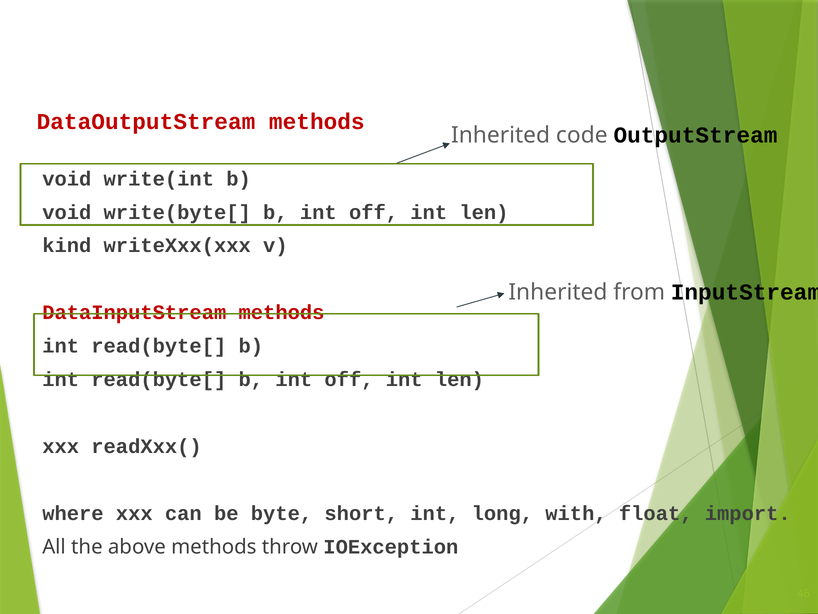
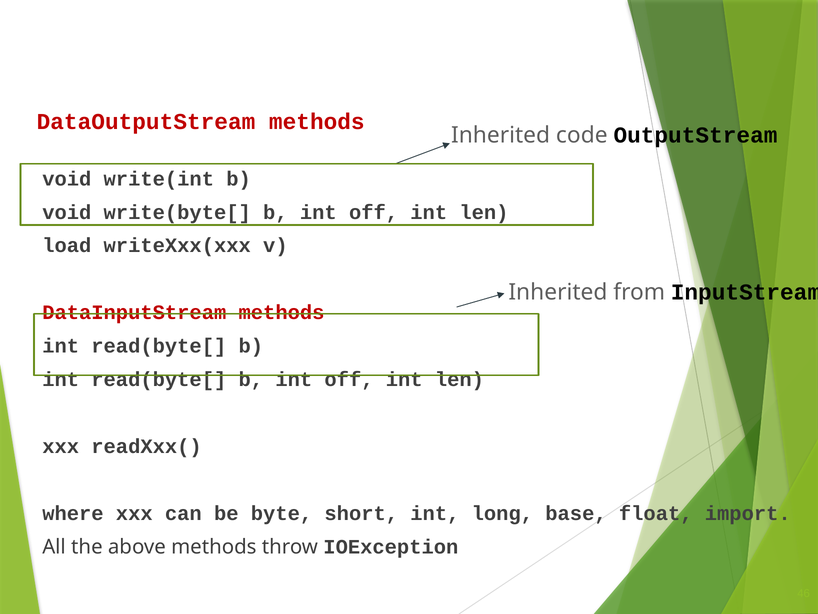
kind: kind -> load
with: with -> base
